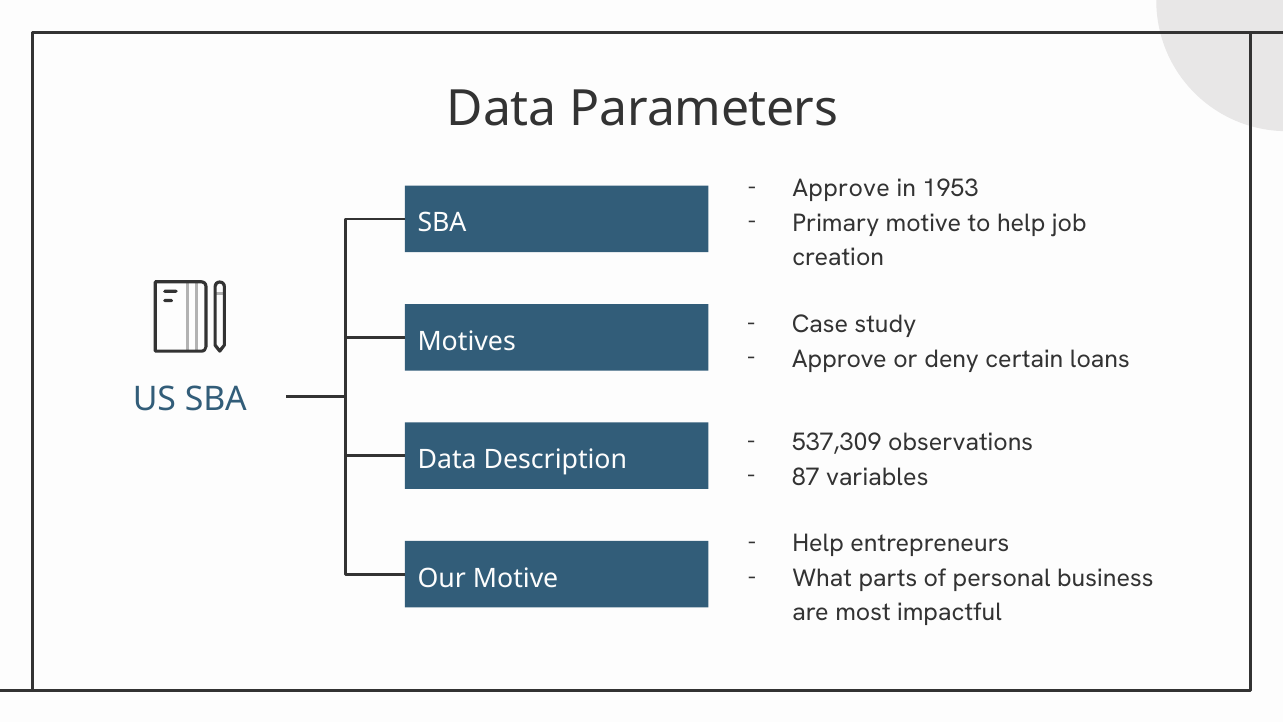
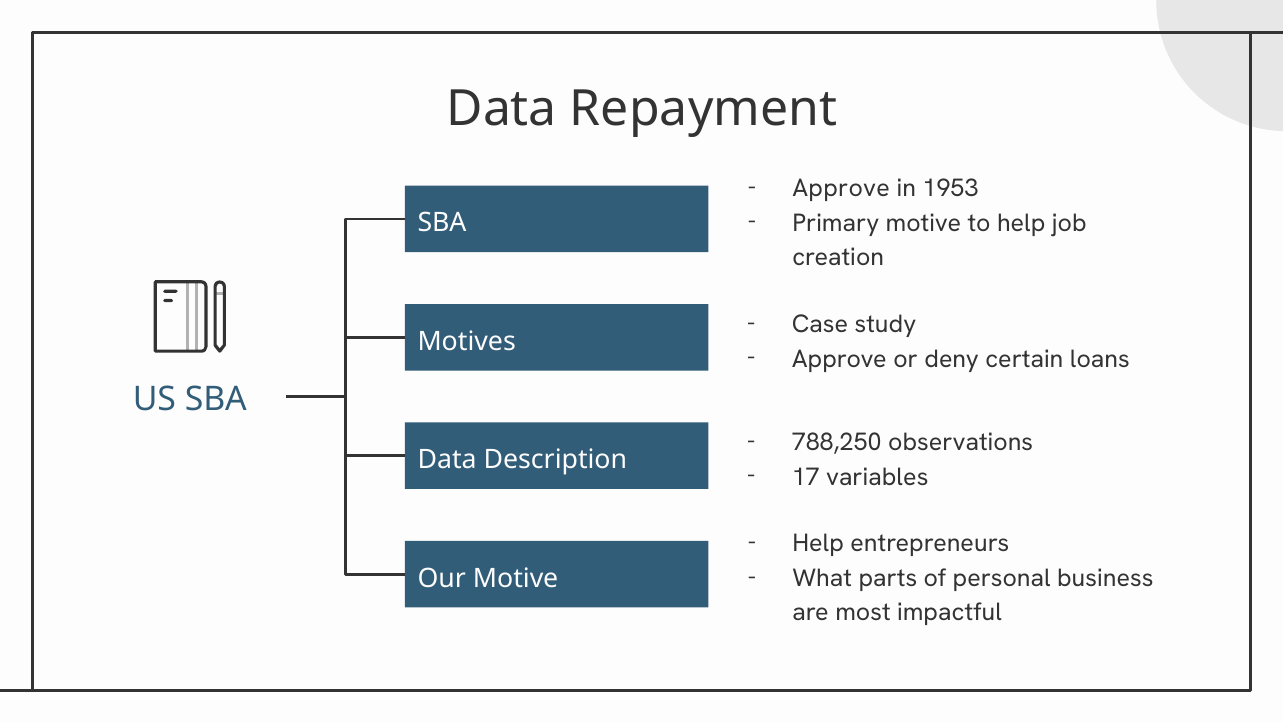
Parameters: Parameters -> Repayment
537,309: 537,309 -> 788,250
87: 87 -> 17
